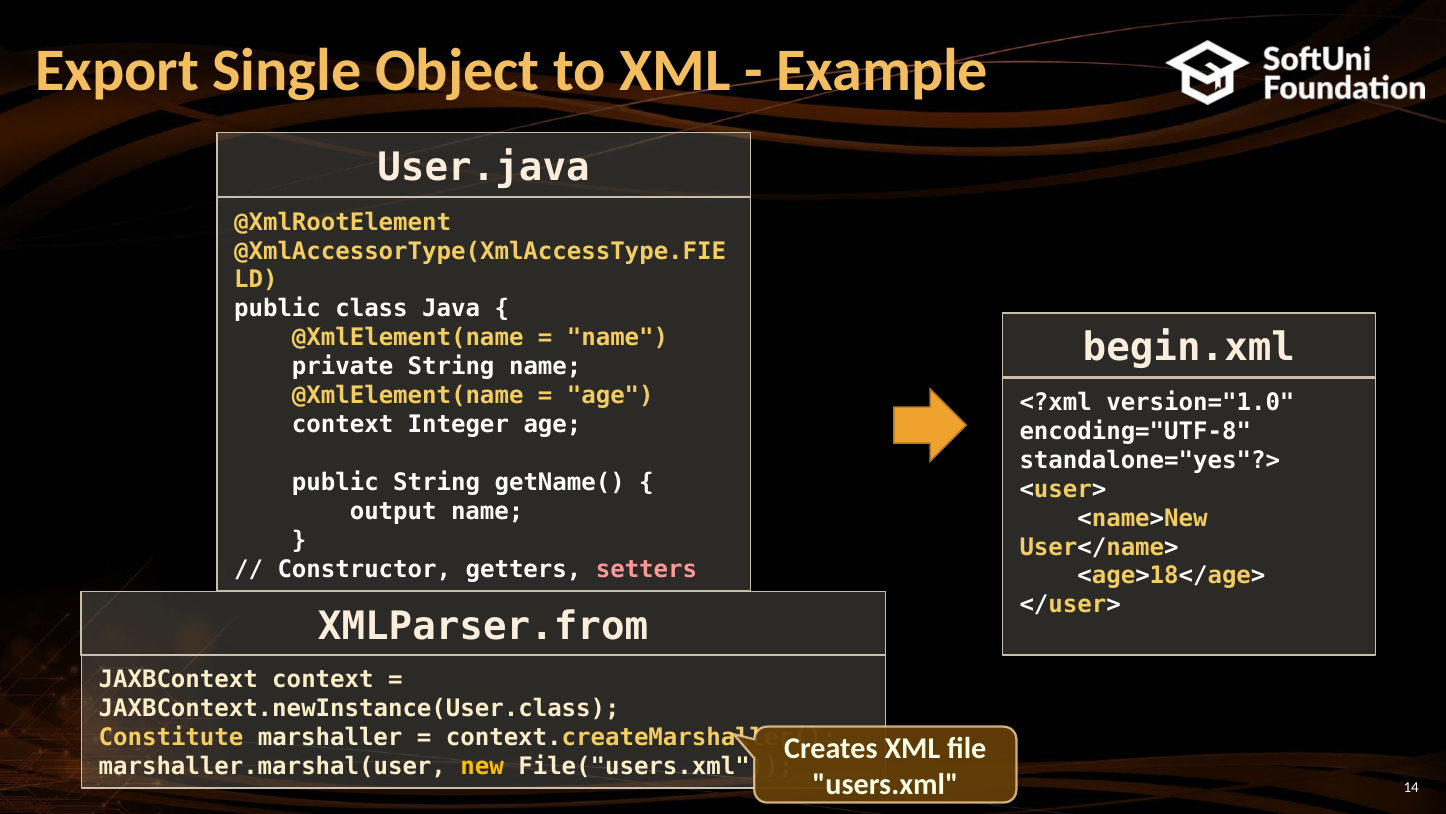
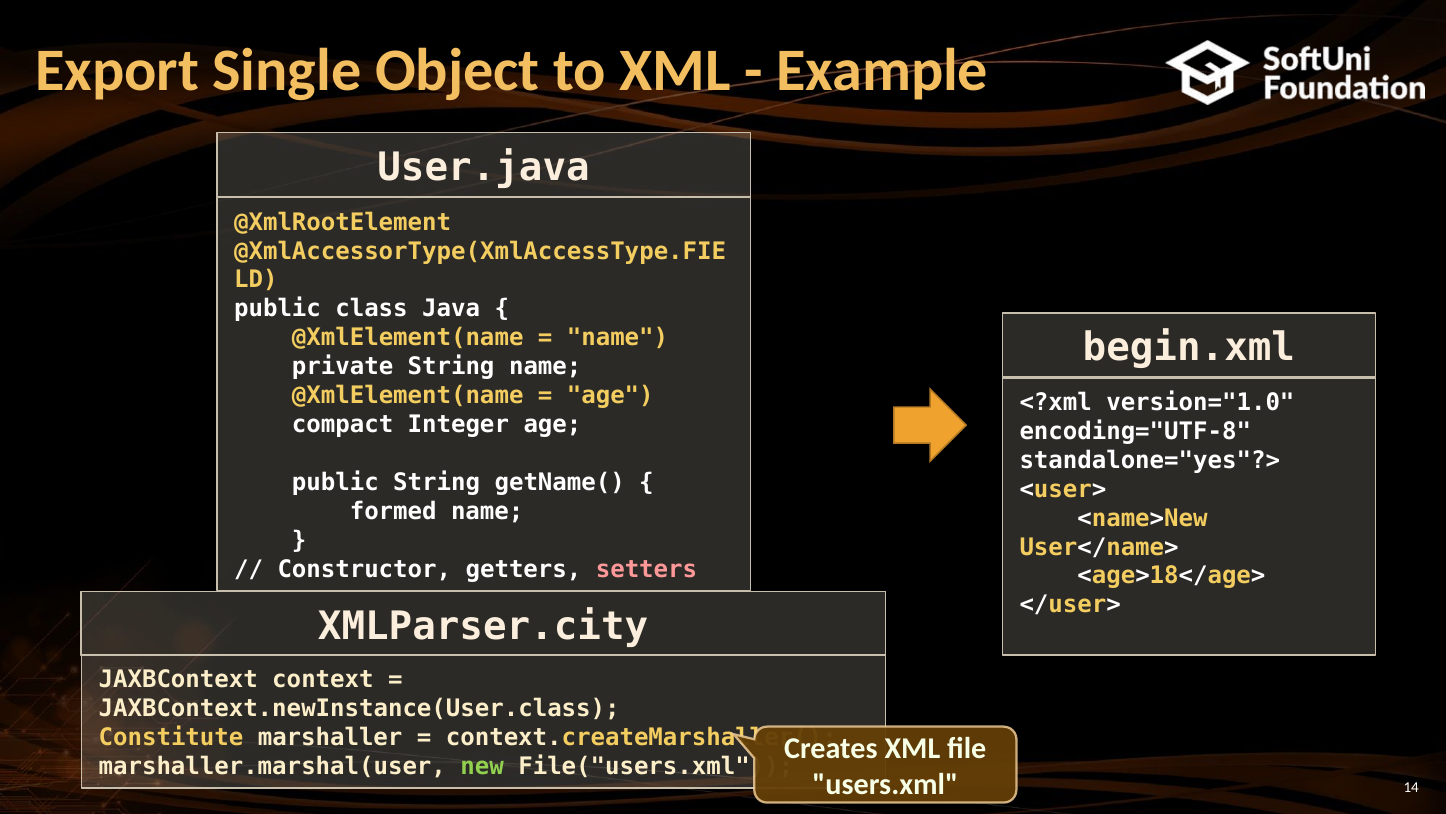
context at (343, 424): context -> compact
output: output -> formed
XMLParser.from: XMLParser.from -> XMLParser.city
new colour: yellow -> light green
